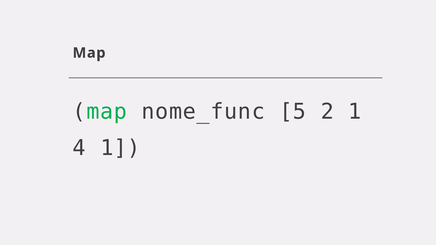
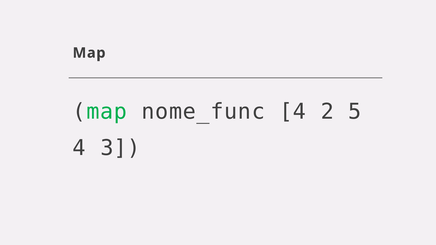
nome_func 5: 5 -> 4
2 1: 1 -> 5
4 1: 1 -> 3
